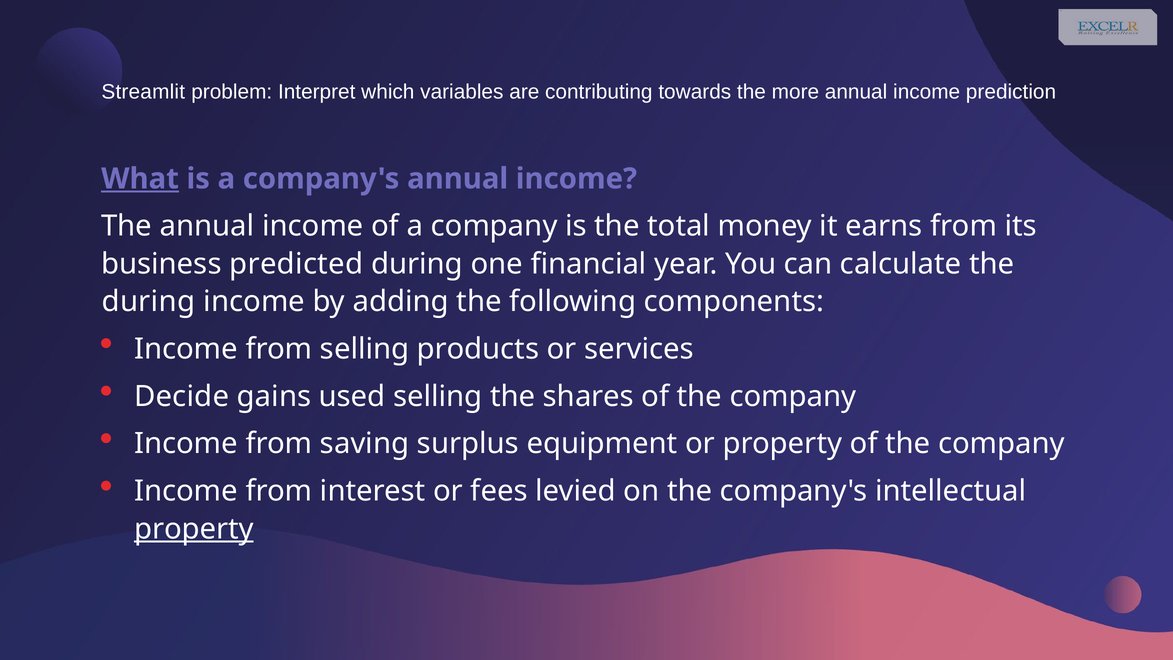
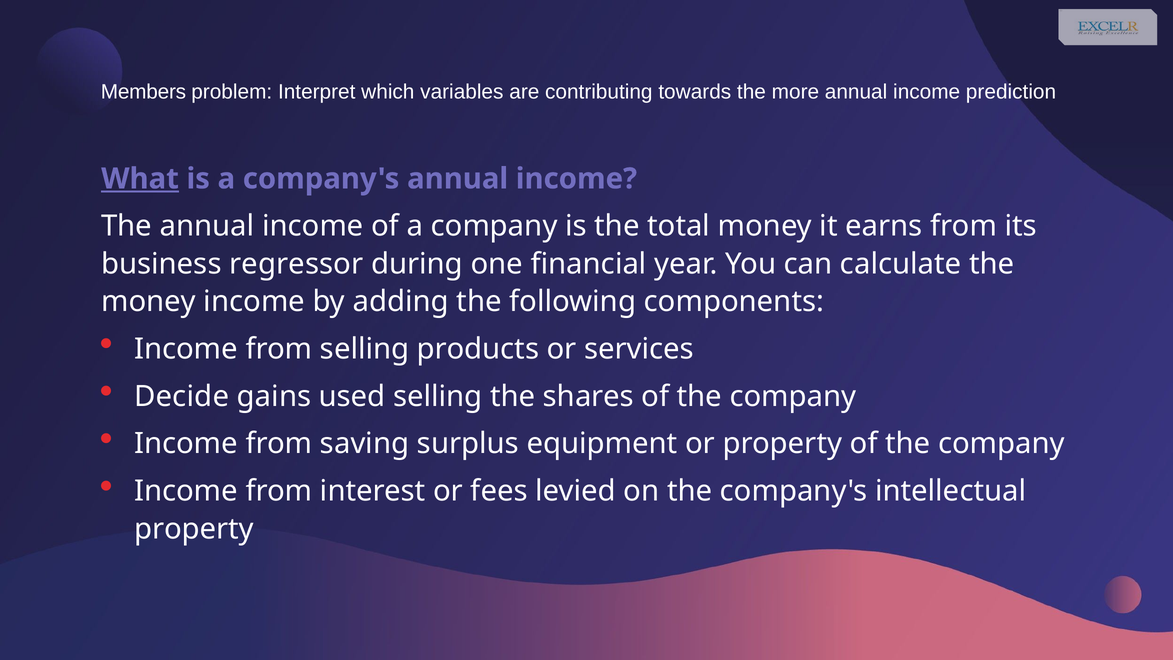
Streamlit: Streamlit -> Members
predicted: predicted -> regressor
during at (148, 301): during -> money
property at (194, 529) underline: present -> none
